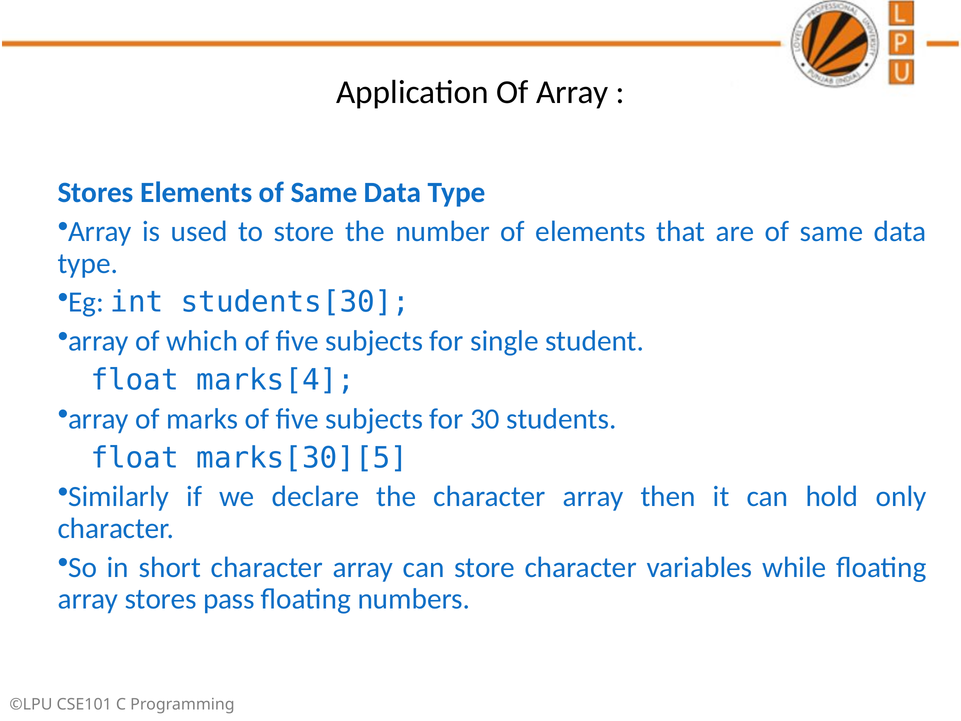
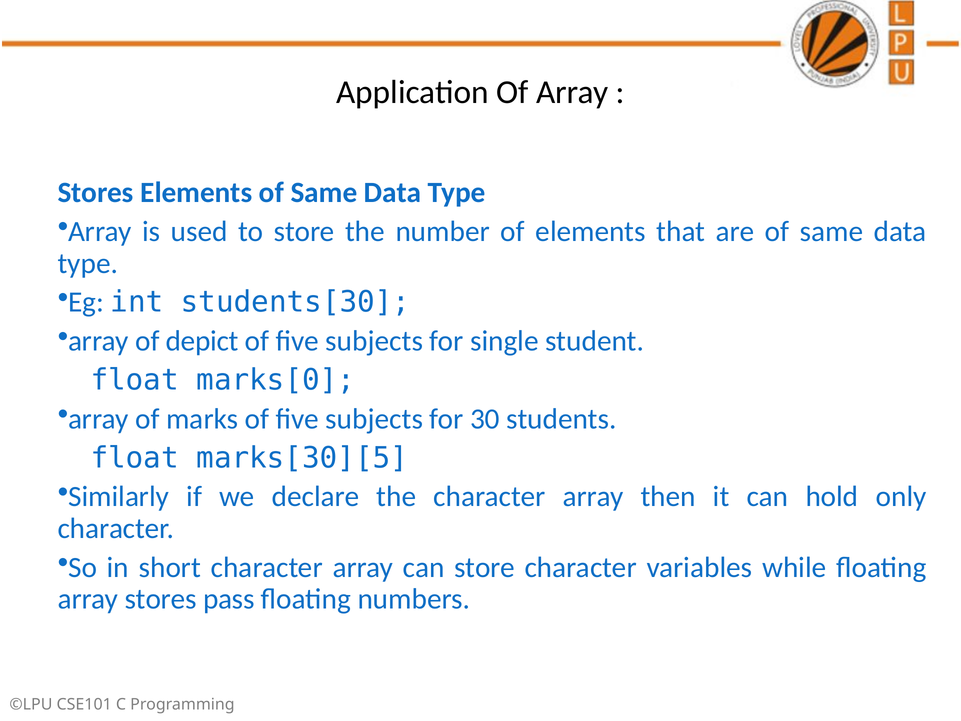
which: which -> depict
marks[4: marks[4 -> marks[0
